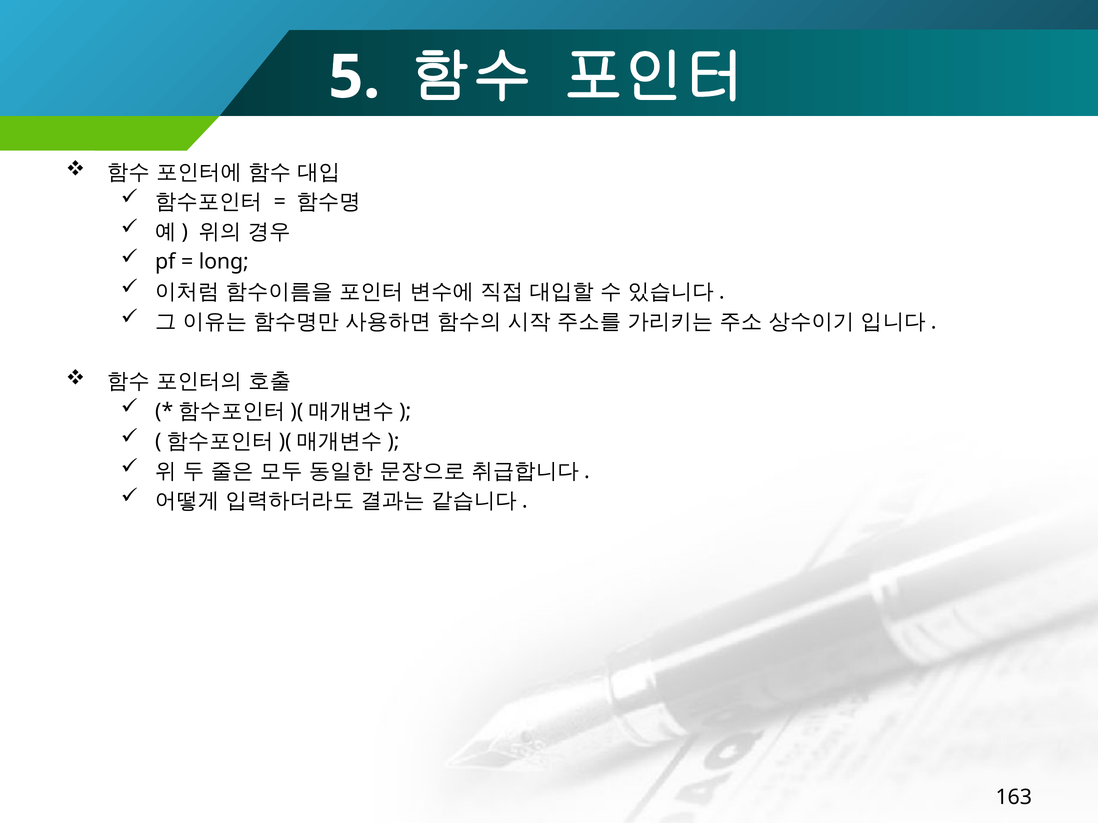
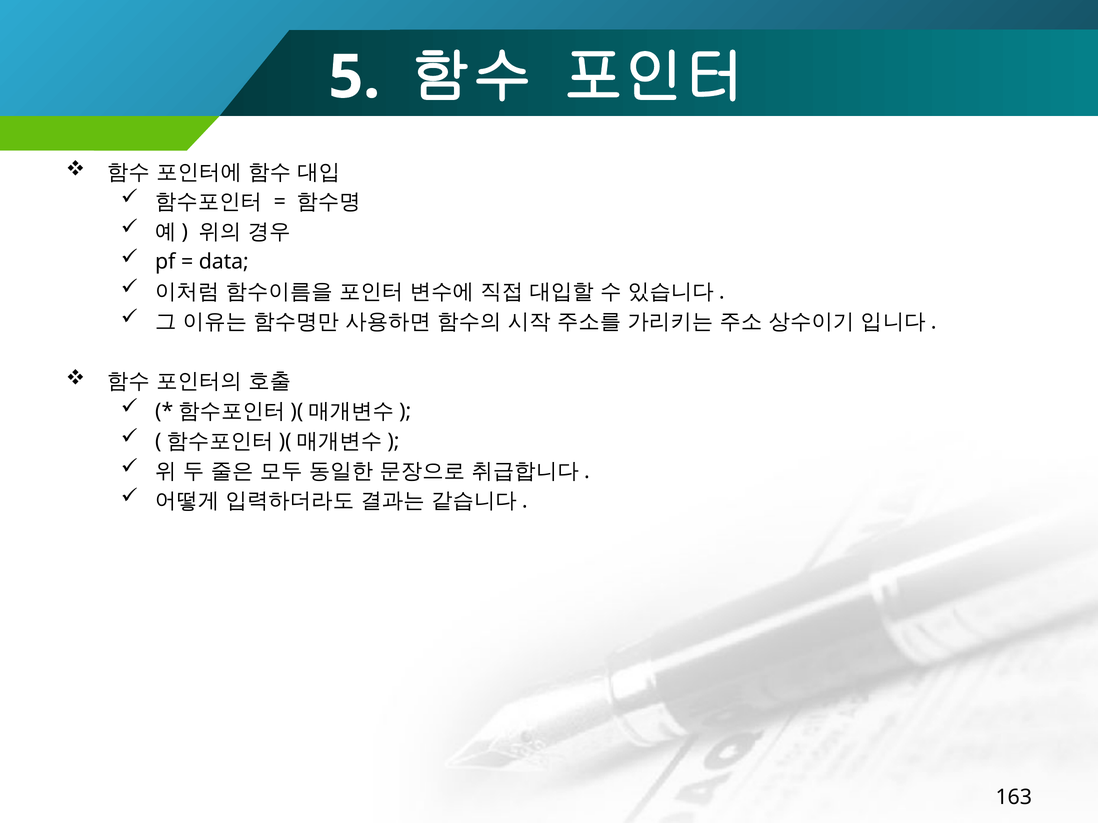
long: long -> data
